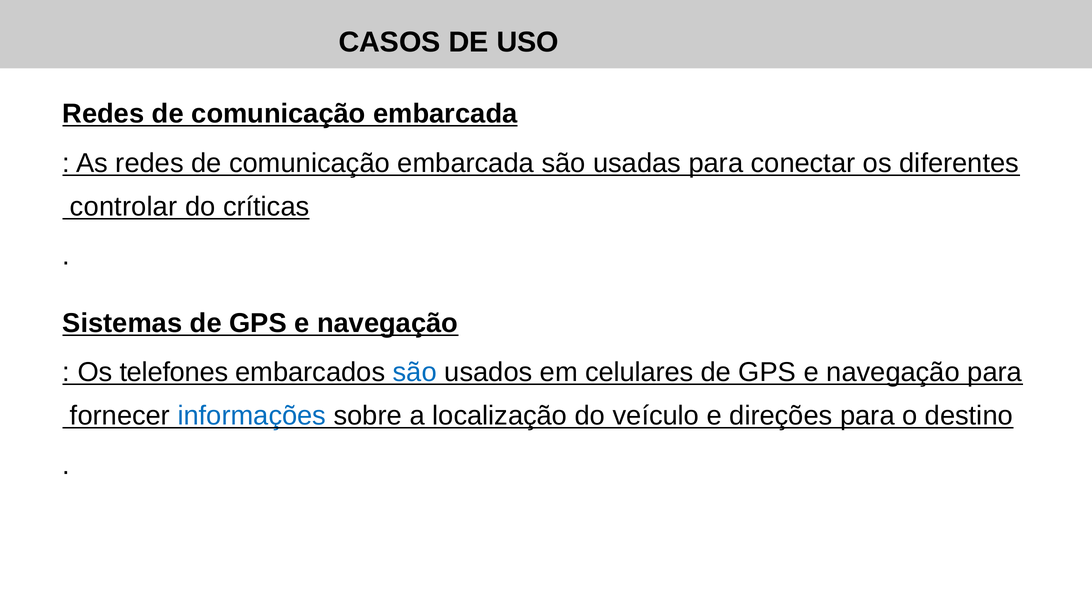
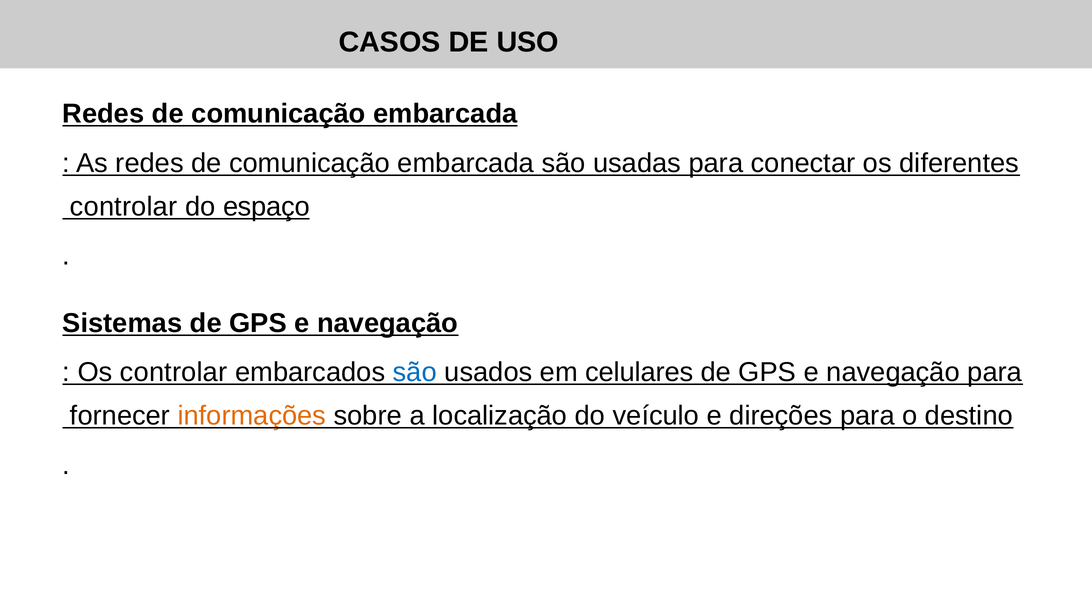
críticas: críticas -> espaço
Os telefones: telefones -> controlar
informações colour: blue -> orange
